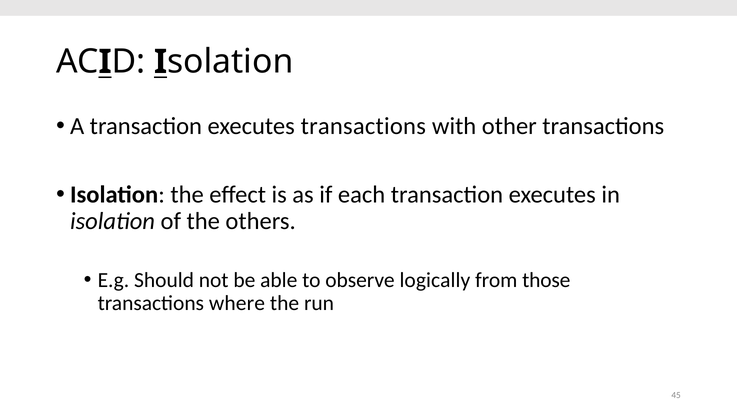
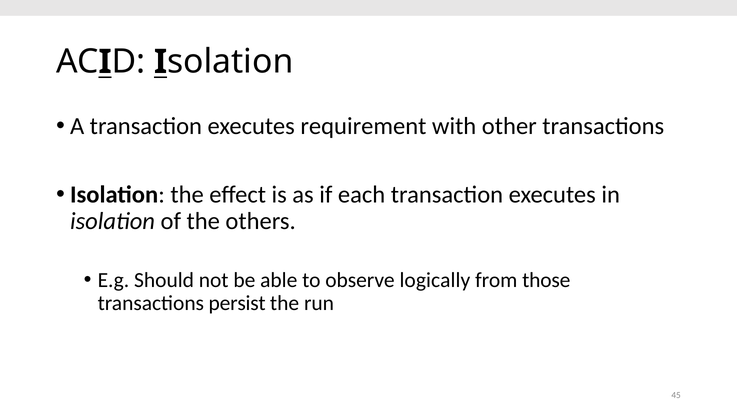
executes transactions: transactions -> requirement
where: where -> persist
